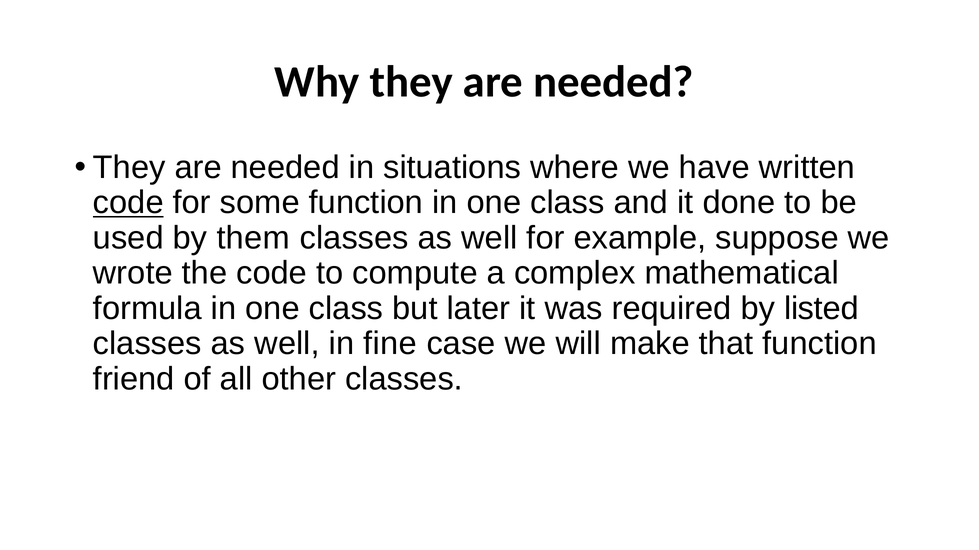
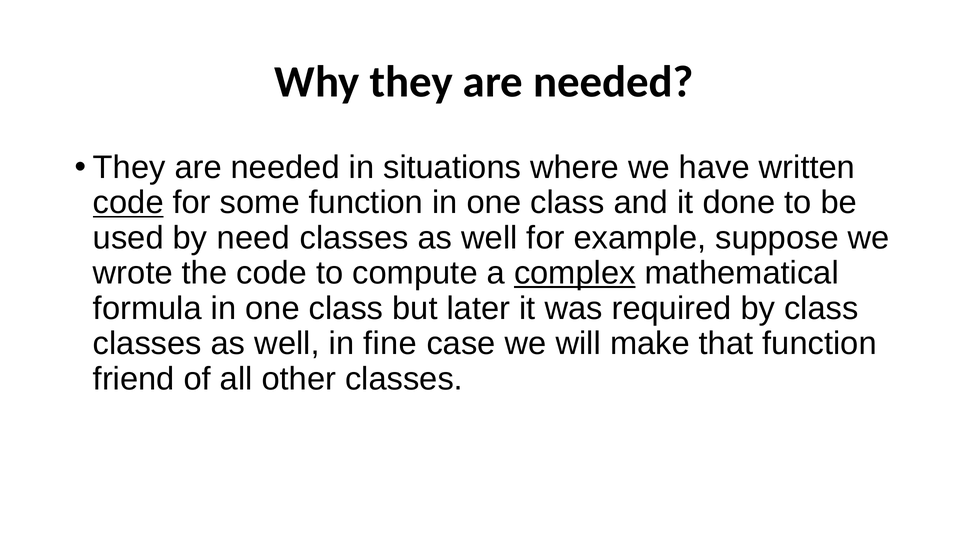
them: them -> need
complex underline: none -> present
by listed: listed -> class
